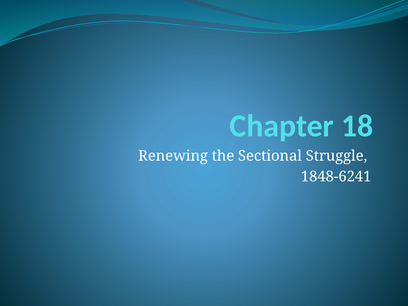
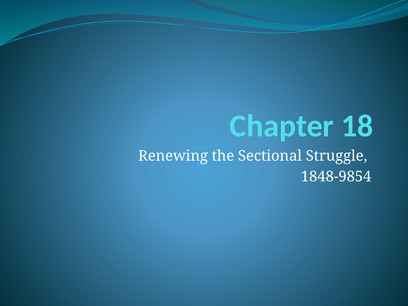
1848-6241: 1848-6241 -> 1848-9854
